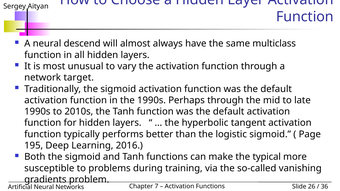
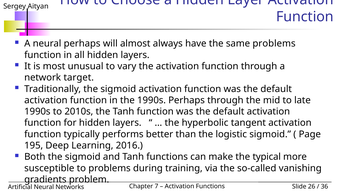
neural descend: descend -> perhaps
same multiclass: multiclass -> problems
